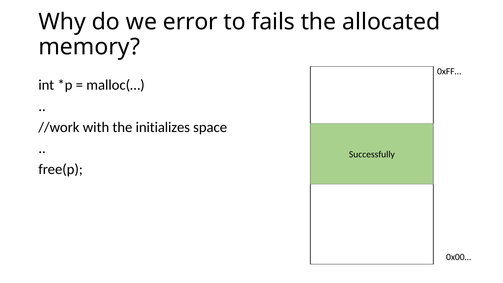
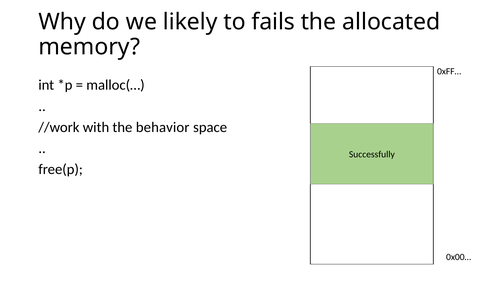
error: error -> likely
initializes: initializes -> behavior
